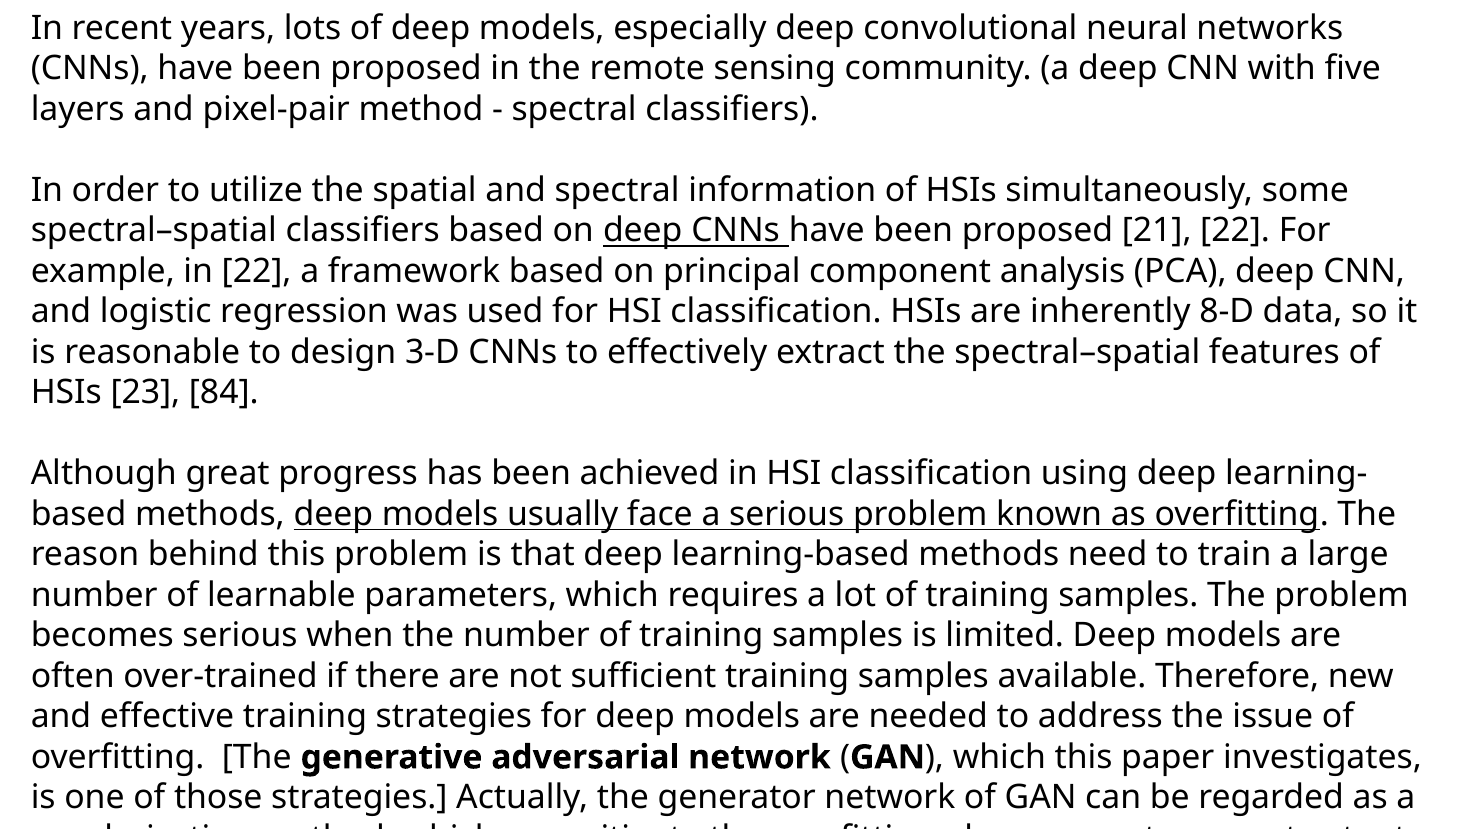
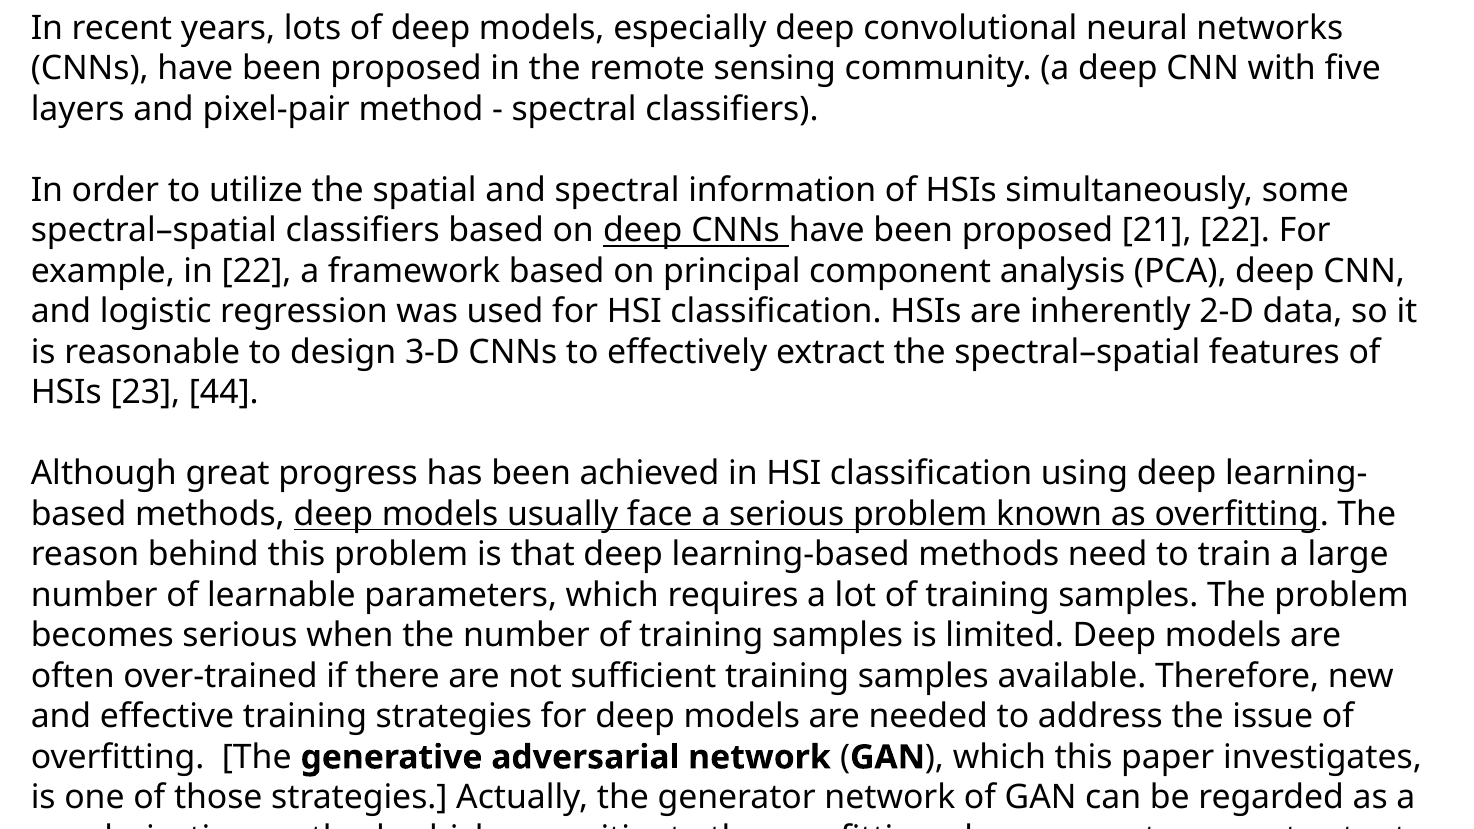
8-D: 8-D -> 2-D
84: 84 -> 44
